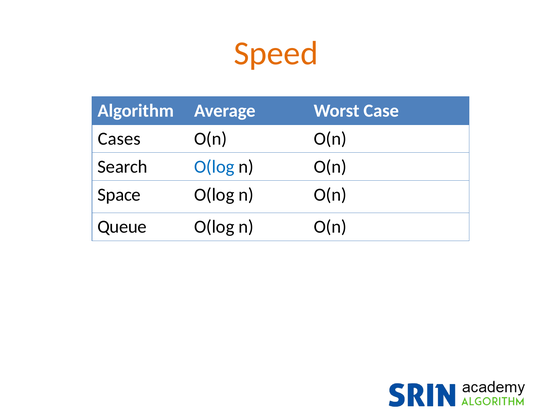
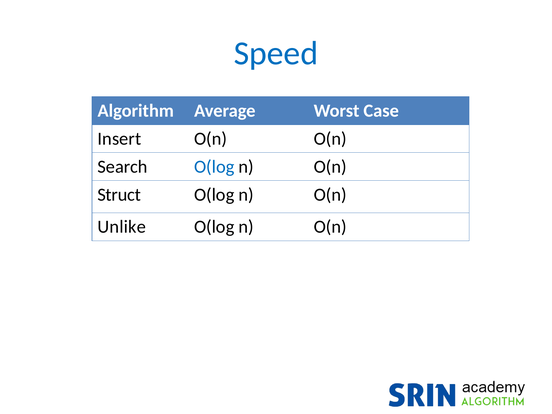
Speed colour: orange -> blue
Cases: Cases -> Insert
Space: Space -> Struct
Queue: Queue -> Unlike
